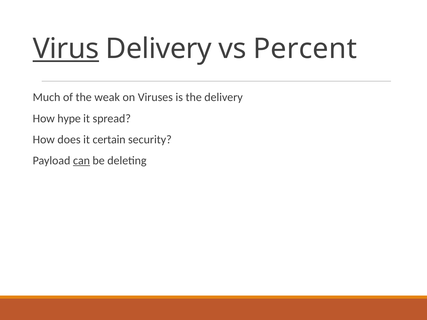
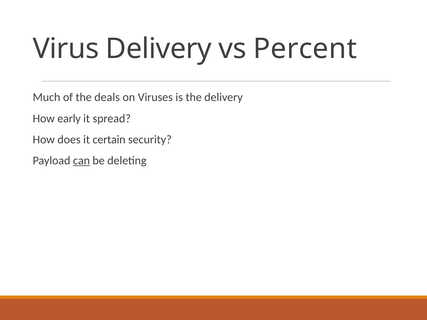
Virus underline: present -> none
weak: weak -> deals
hype: hype -> early
